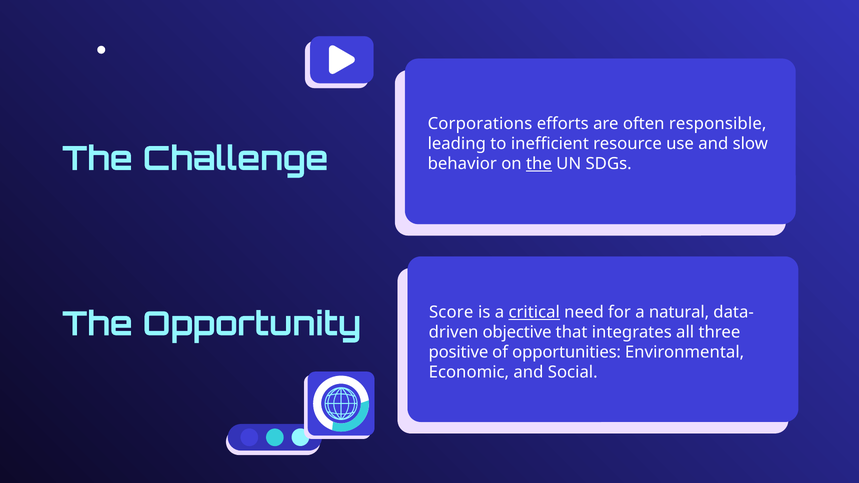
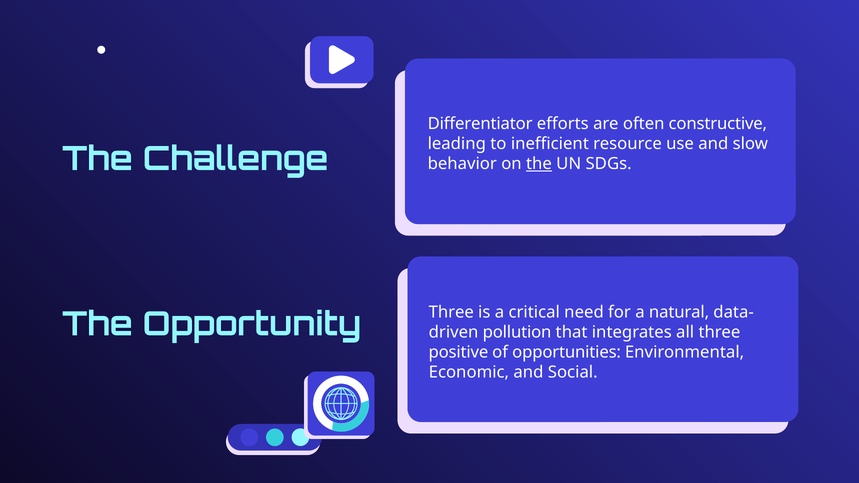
Corporations: Corporations -> Differentiator
responsible: responsible -> constructive
Score at (451, 312): Score -> Three
critical underline: present -> none
objective: objective -> pollution
